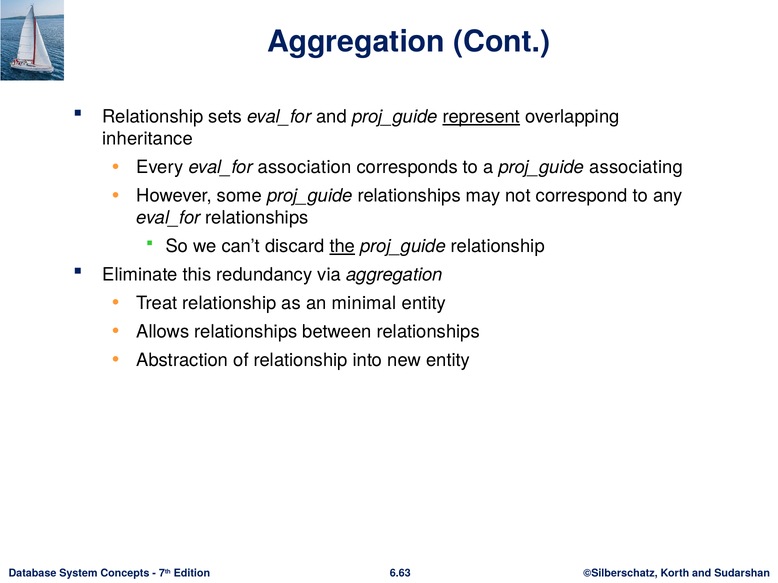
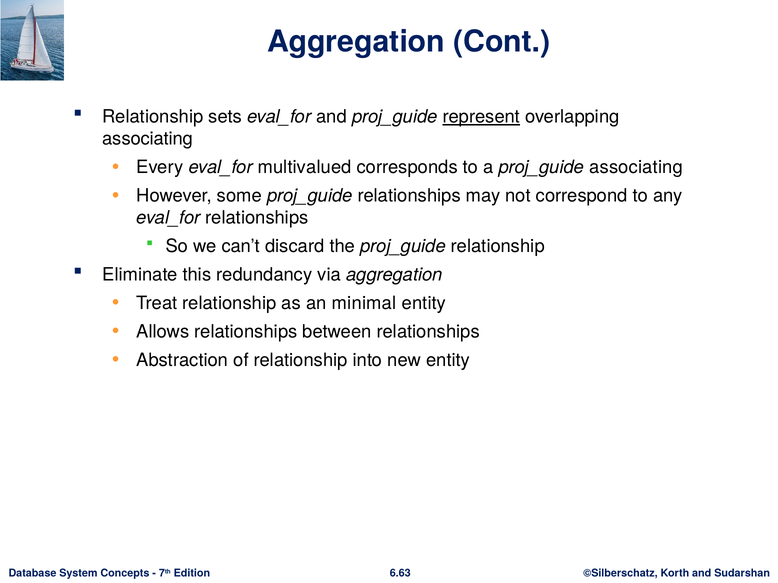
inheritance at (148, 139): inheritance -> associating
association: association -> multivalued
the underline: present -> none
